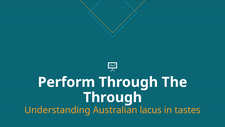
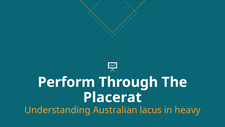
Through at (113, 97): Through -> Placerat
tastes: tastes -> heavy
